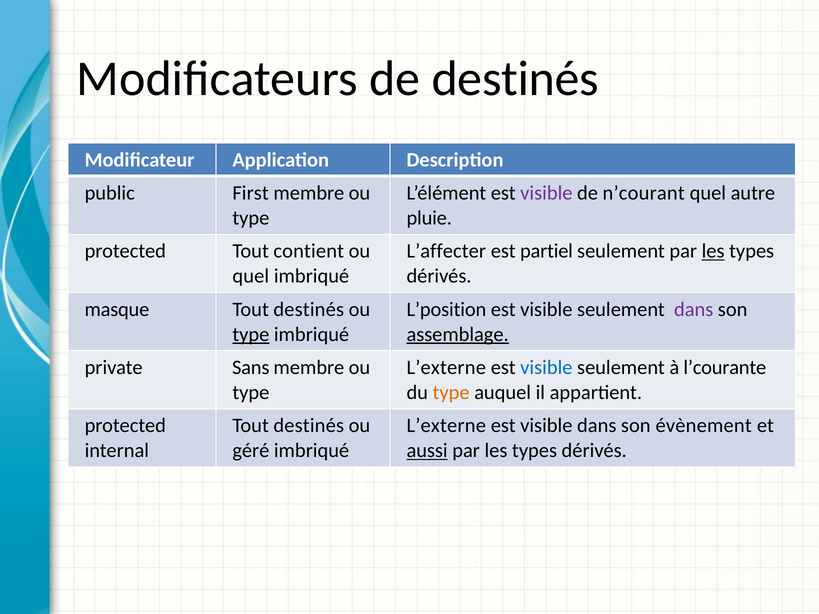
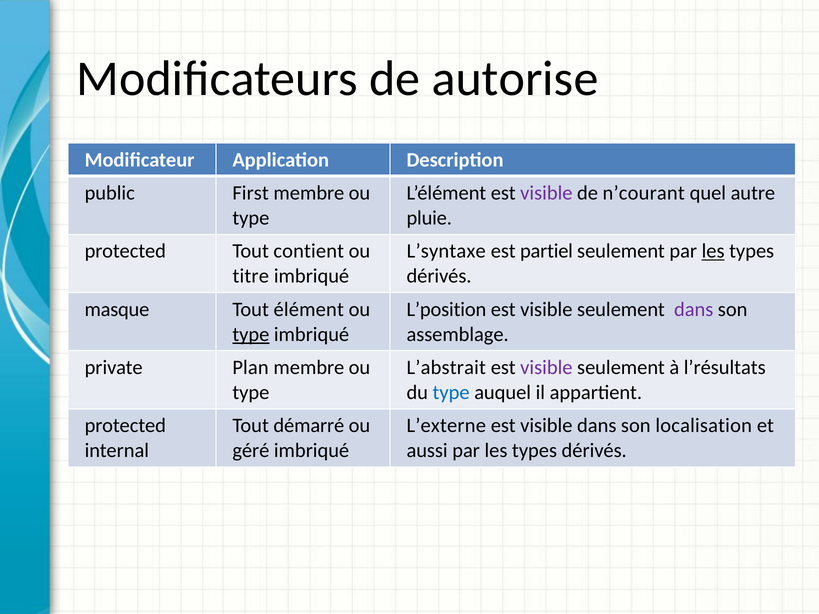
de destinés: destinés -> autorise
L’affecter: L’affecter -> L’syntaxe
quel at (251, 276): quel -> titre
destinés at (309, 309): destinés -> élément
assemblage underline: present -> none
Sans: Sans -> Plan
L’externe at (446, 368): L’externe -> L’abstrait
visible at (546, 368) colour: blue -> purple
l’courante: l’courante -> l’résultats
type at (451, 393) colour: orange -> blue
destinés at (309, 426): destinés -> démarré
évènement: évènement -> localisation
aussi underline: present -> none
